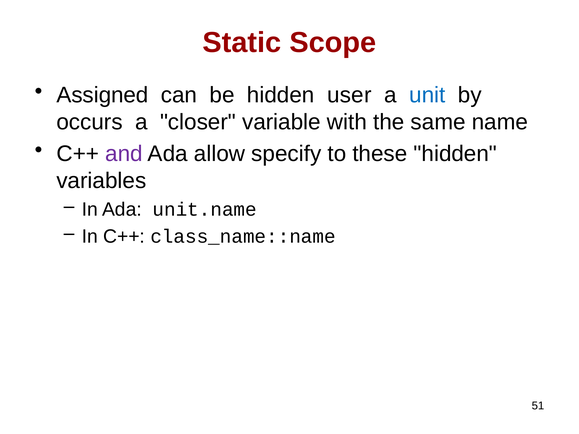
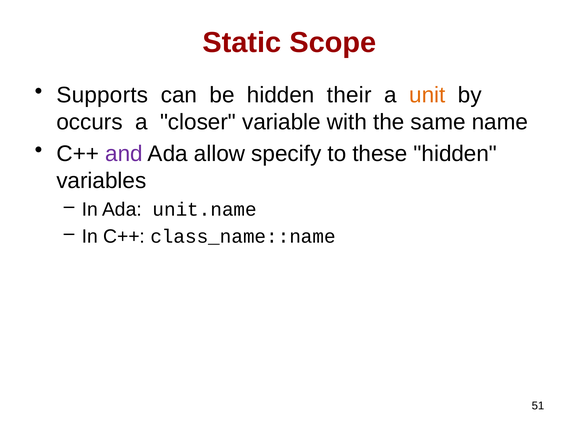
Assigned: Assigned -> Supports
user: user -> their
unit colour: blue -> orange
